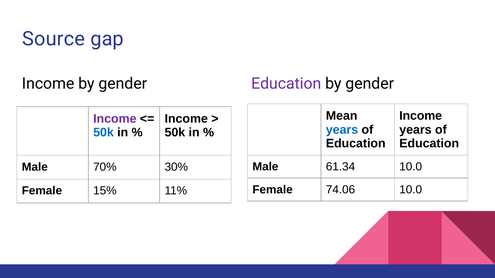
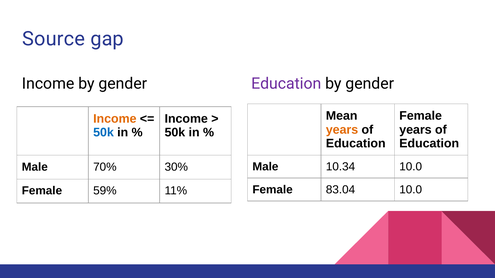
Income at (421, 116): Income -> Female
Income at (115, 119) colour: purple -> orange
years at (342, 130) colour: blue -> orange
61.34: 61.34 -> 10.34
74.06: 74.06 -> 83.04
15%: 15% -> 59%
